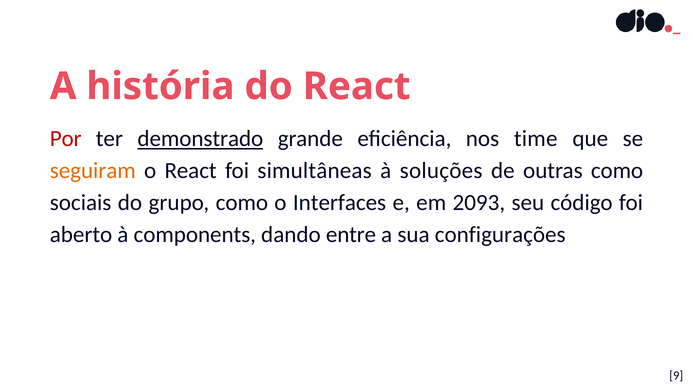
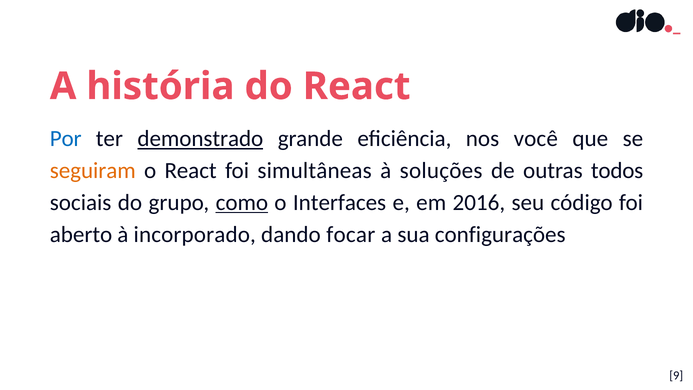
Por colour: red -> blue
time: time -> você
outras como: como -> todos
como at (242, 203) underline: none -> present
2093: 2093 -> 2016
components: components -> incorporado
entre: entre -> focar
